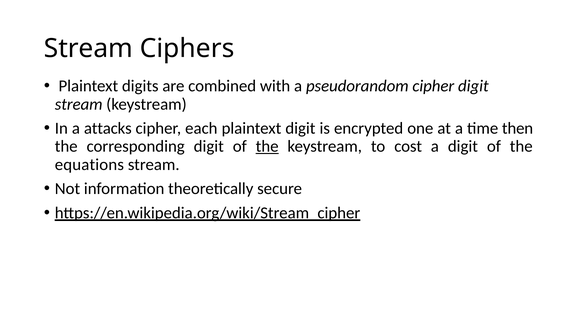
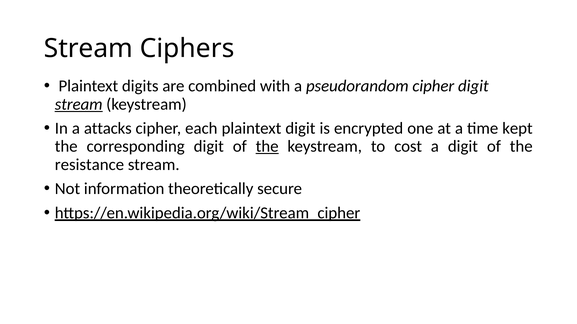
stream at (79, 104) underline: none -> present
then: then -> kept
equations: equations -> resistance
